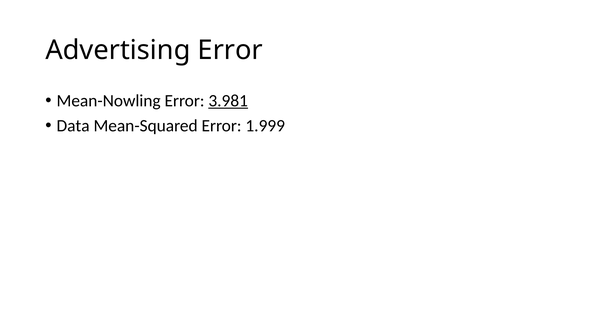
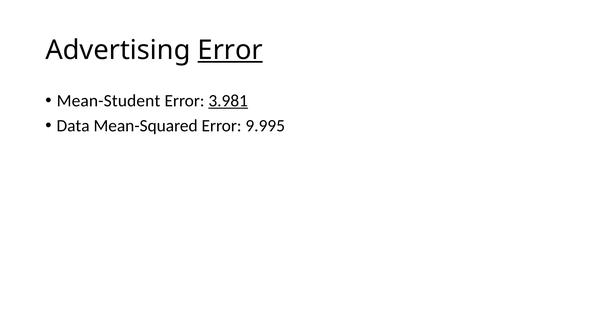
Error at (230, 50) underline: none -> present
Mean-Nowling: Mean-Nowling -> Mean-Student
1.999: 1.999 -> 9.995
